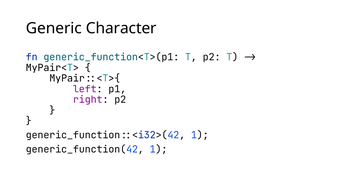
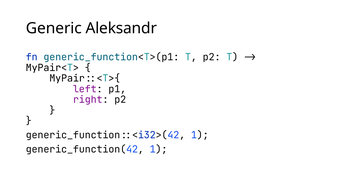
Character: Character -> Aleksandr
